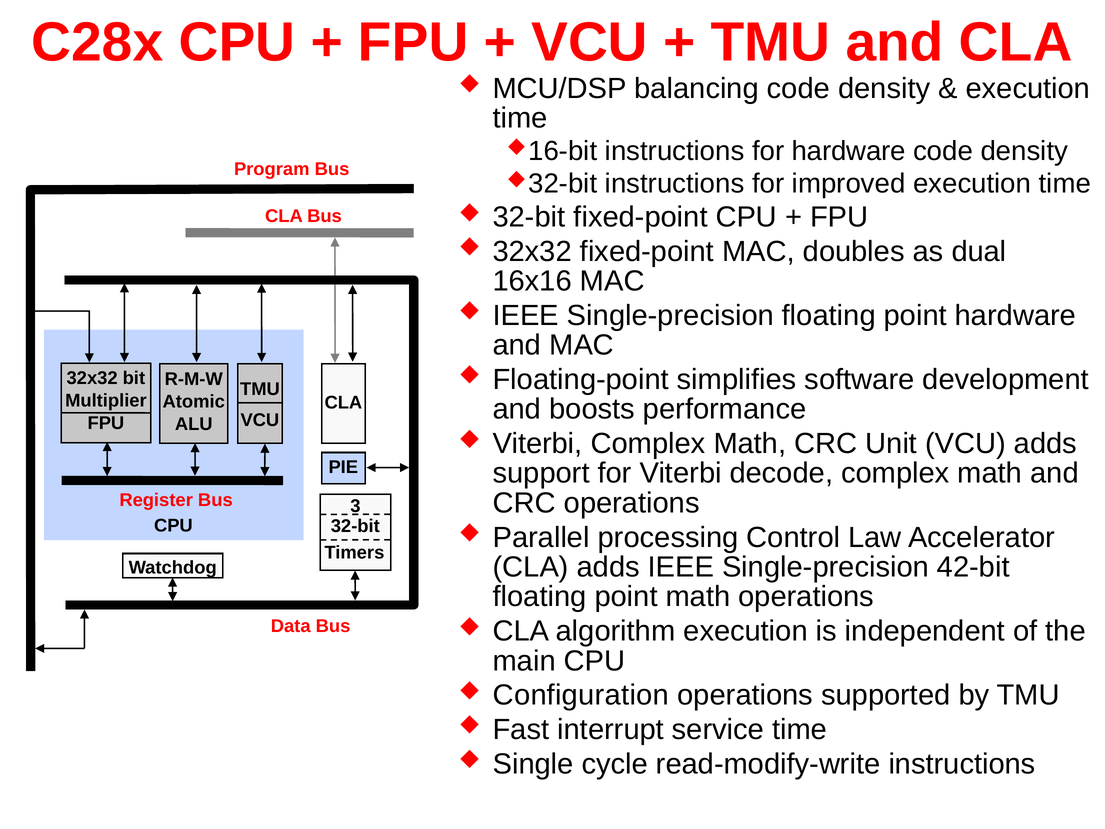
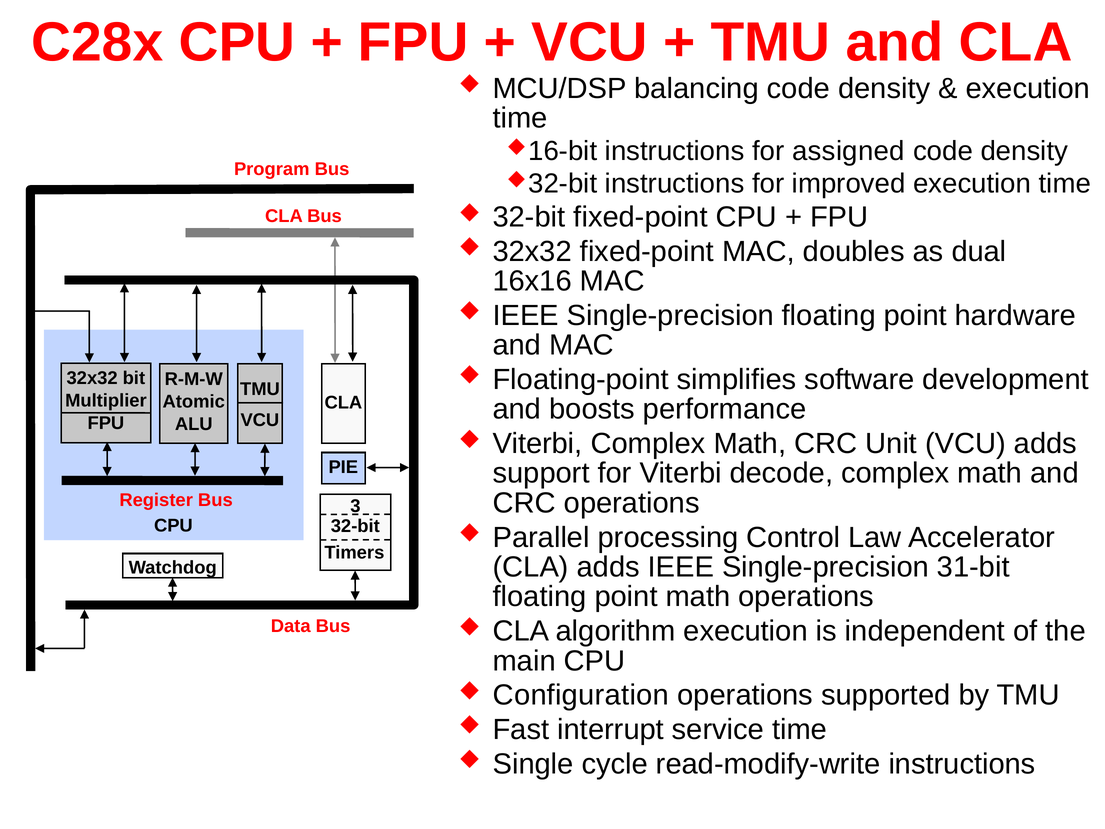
for hardware: hardware -> assigned
42-bit: 42-bit -> 31-bit
